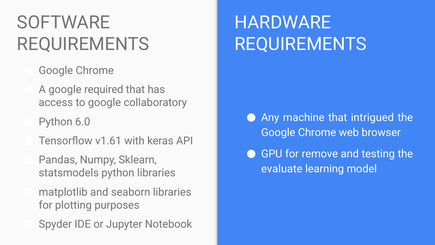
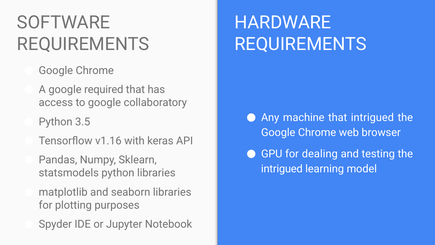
6.0: 6.0 -> 3.5
v1.61: v1.61 -> v1.16
remove: remove -> dealing
evaluate at (282, 169): evaluate -> intrigued
